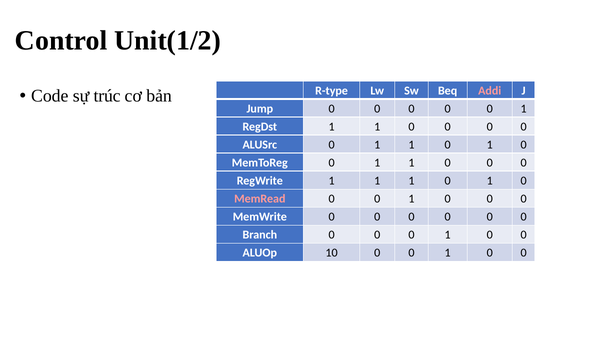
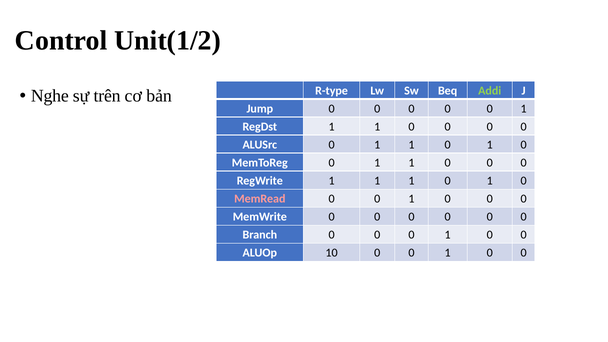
Code: Code -> Nghe
trúc: trúc -> trên
Addi colour: pink -> light green
